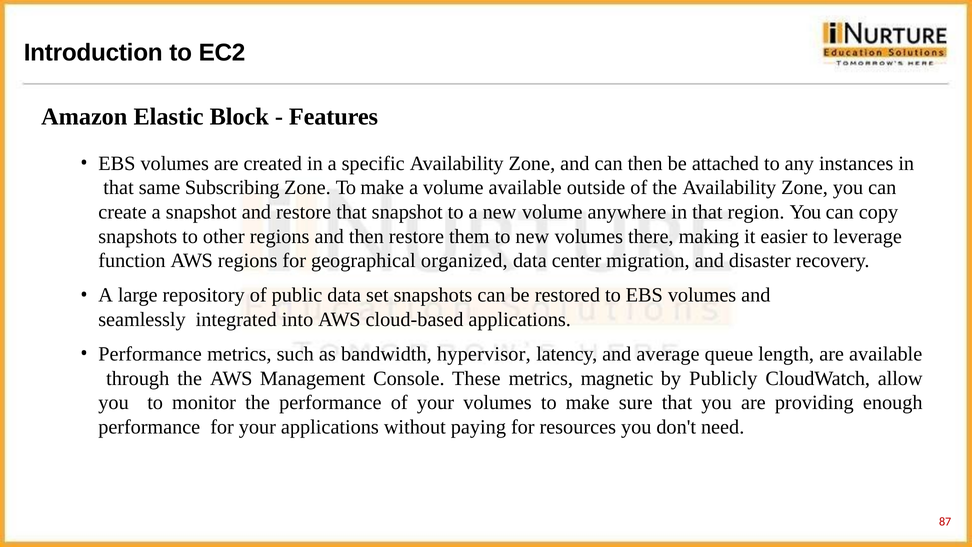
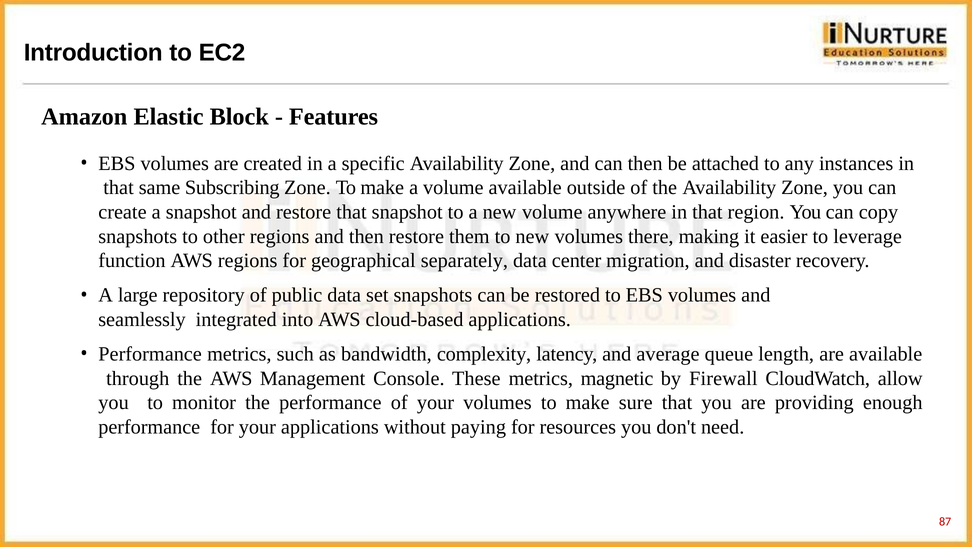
organized: organized -> separately
hypervisor: hypervisor -> complexity
Publicly: Publicly -> Firewall
